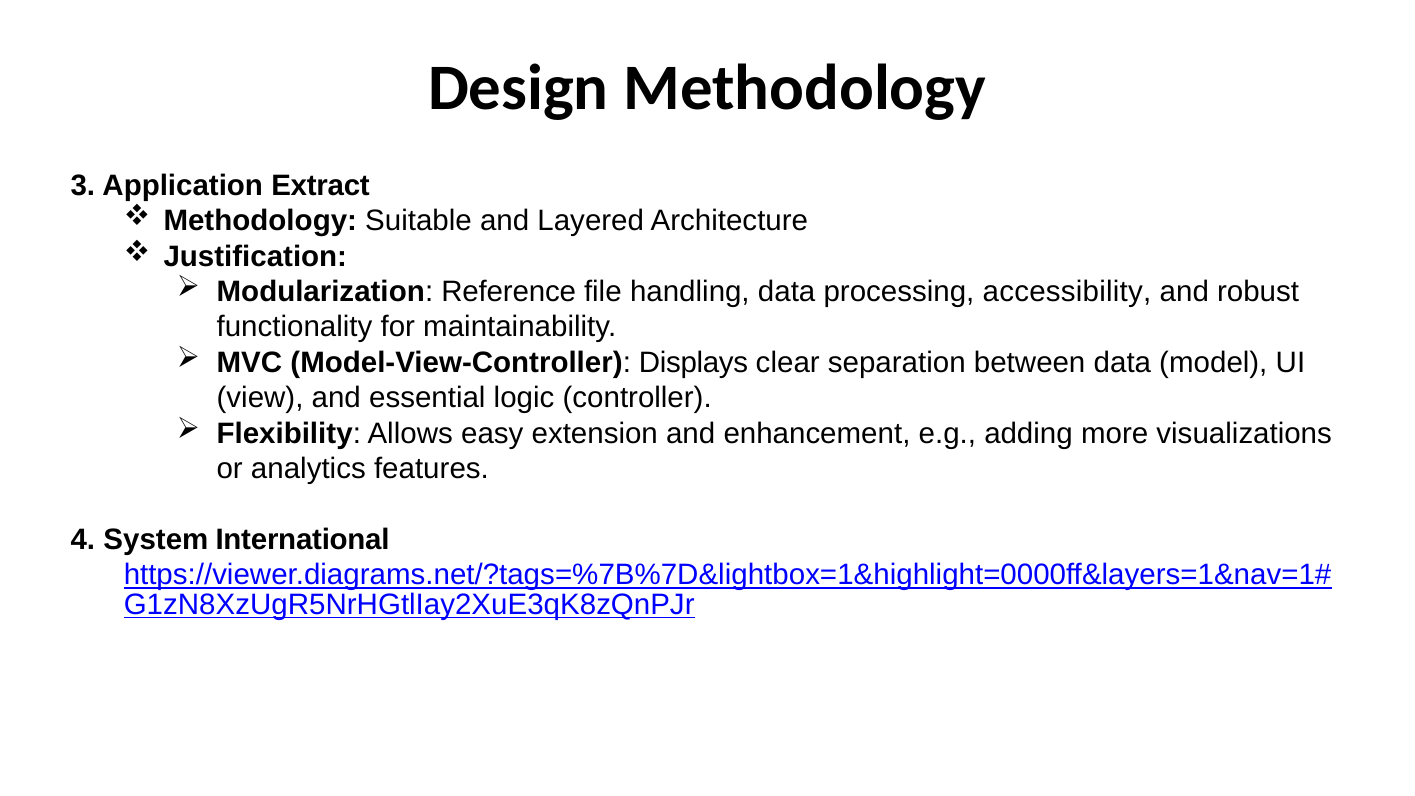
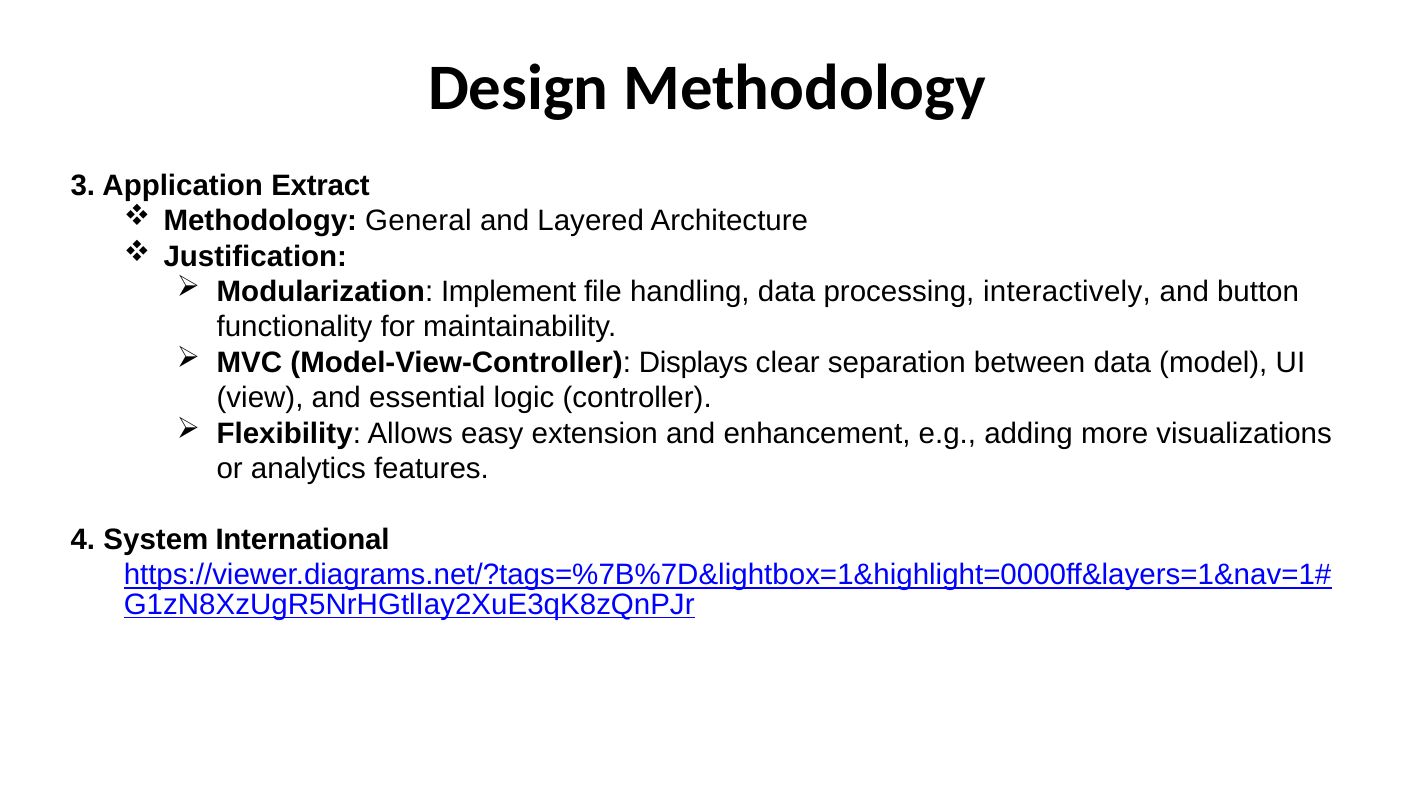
Suitable: Suitable -> General
Reference: Reference -> Implement
accessibility: accessibility -> interactively
robust: robust -> button
